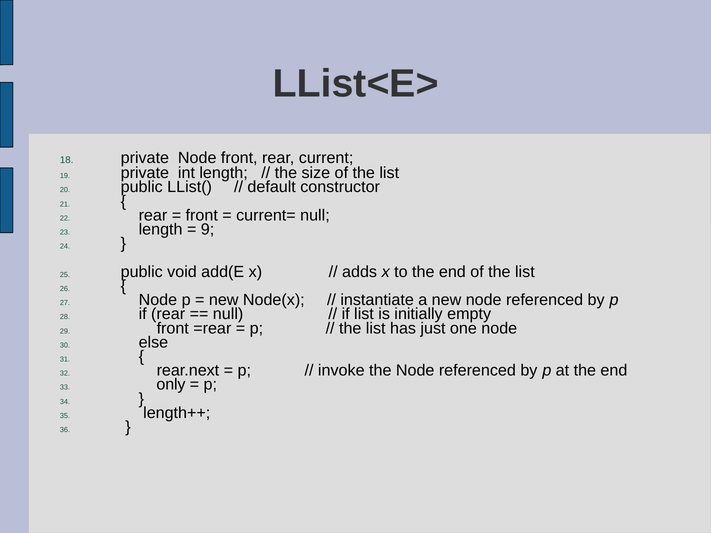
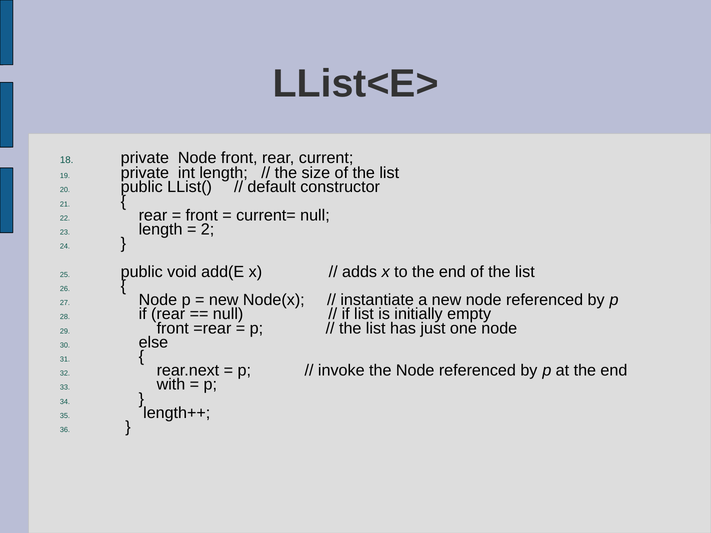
9: 9 -> 2
only: only -> with
